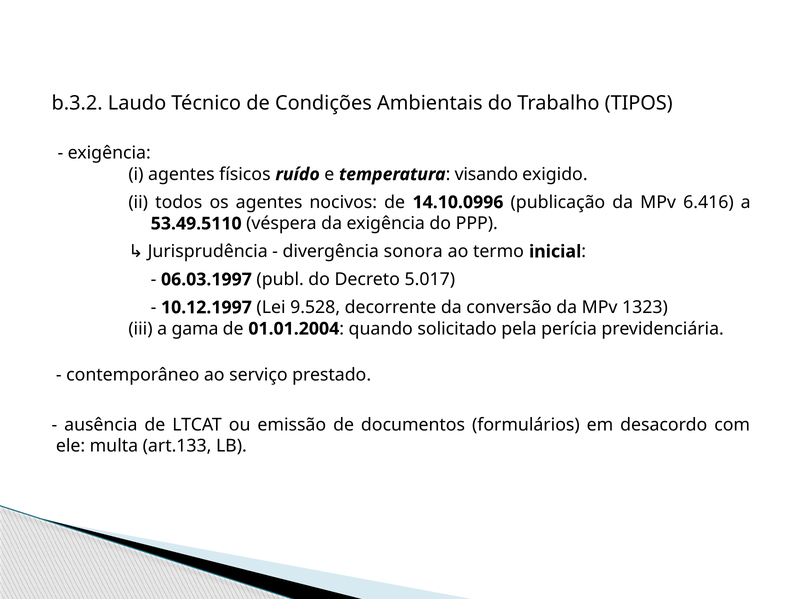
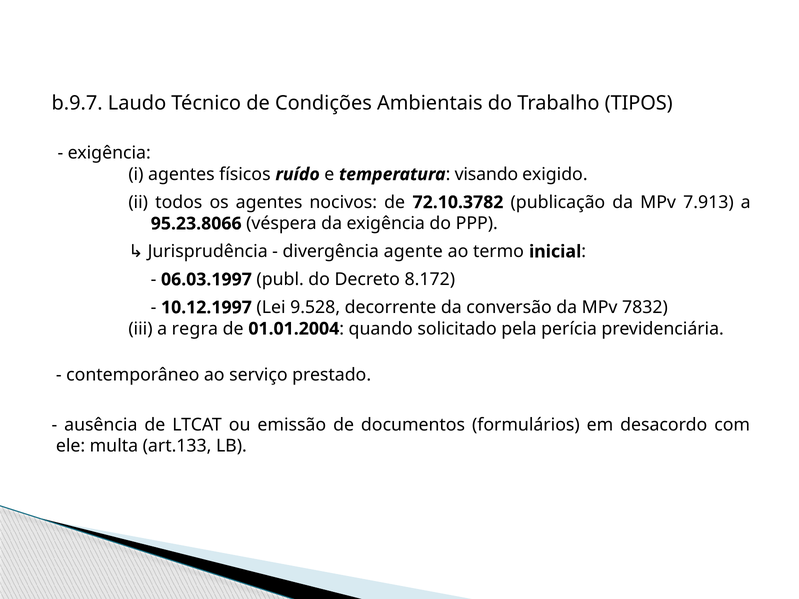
b.3.2: b.3.2 -> b.9.7
14.10.0996: 14.10.0996 -> 72.10.3782
6.416: 6.416 -> 7.913
53.49.5110: 53.49.5110 -> 95.23.8066
sonora: sonora -> agente
5.017: 5.017 -> 8.172
1323: 1323 -> 7832
gama: gama -> regra
